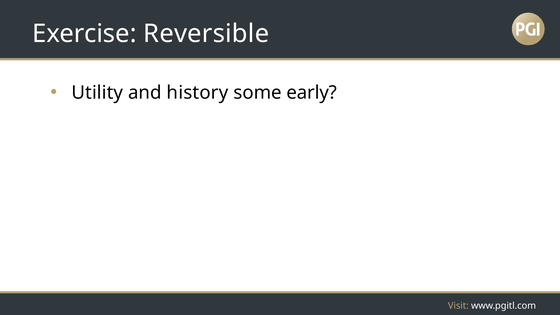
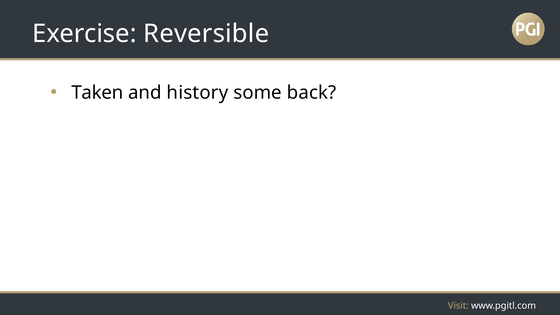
Utility: Utility -> Taken
early: early -> back
